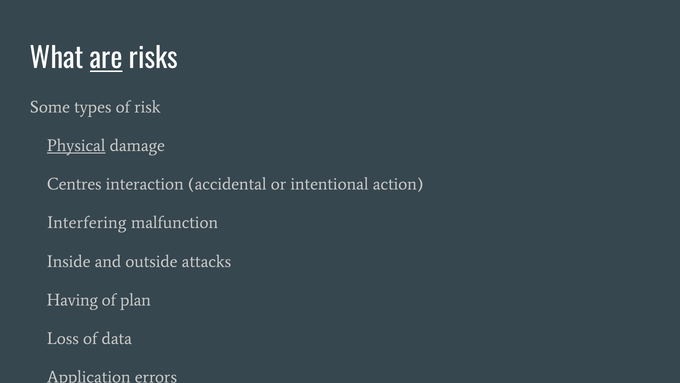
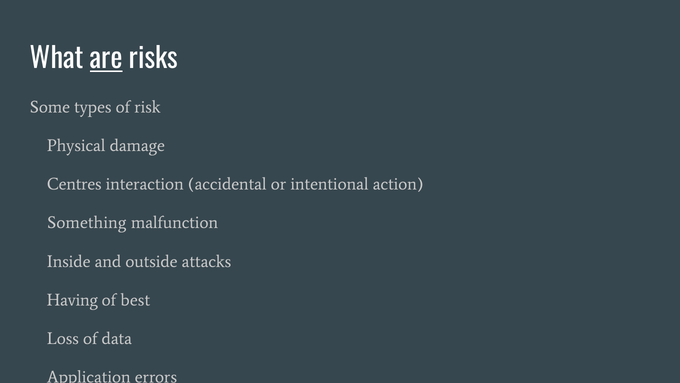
Physical underline: present -> none
Interfering: Interfering -> Something
plan: plan -> best
